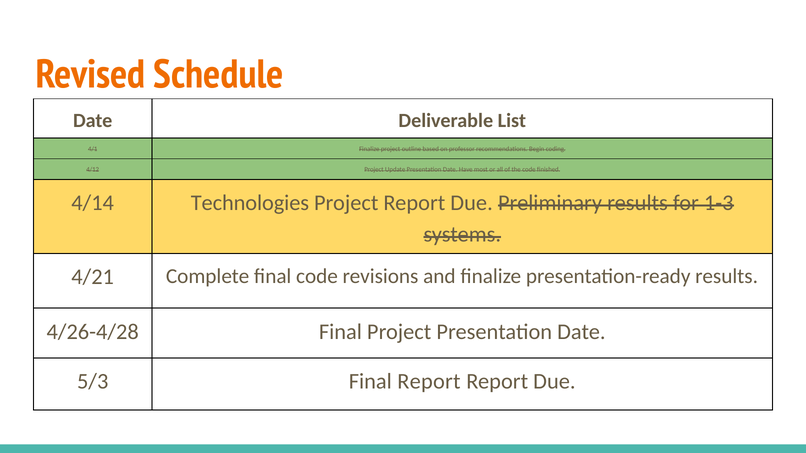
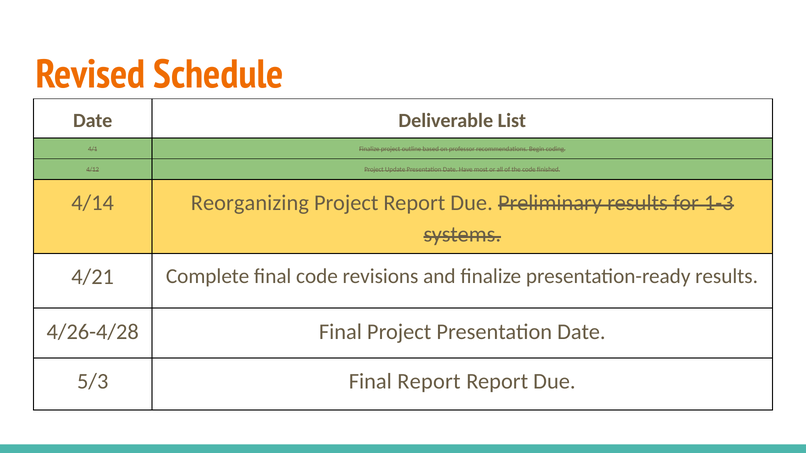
Technologies: Technologies -> Reorganizing
